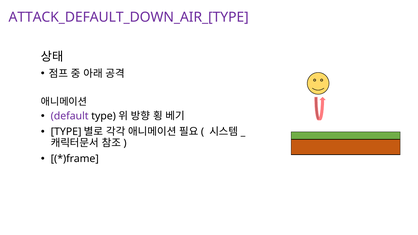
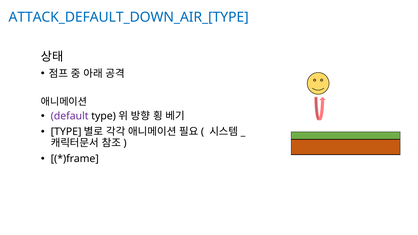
ATTACK_DEFAULT_DOWN_AIR_[TYPE colour: purple -> blue
